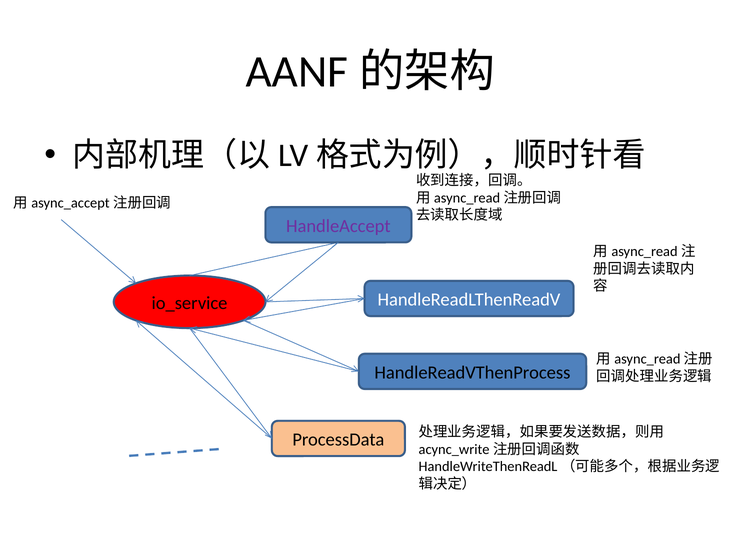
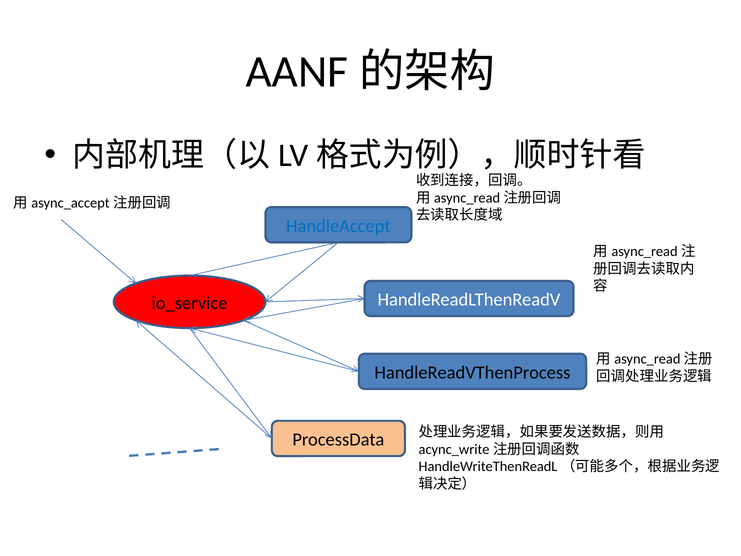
HandleAccept colour: purple -> blue
